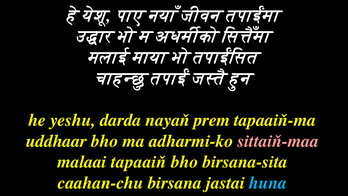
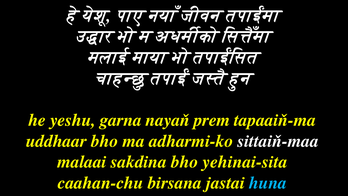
darda: darda -> garna
sittaiň-maa colour: pink -> white
tapaaiň: tapaaiň -> sakdina
birsana-sita: birsana-sita -> yehinai-sita
